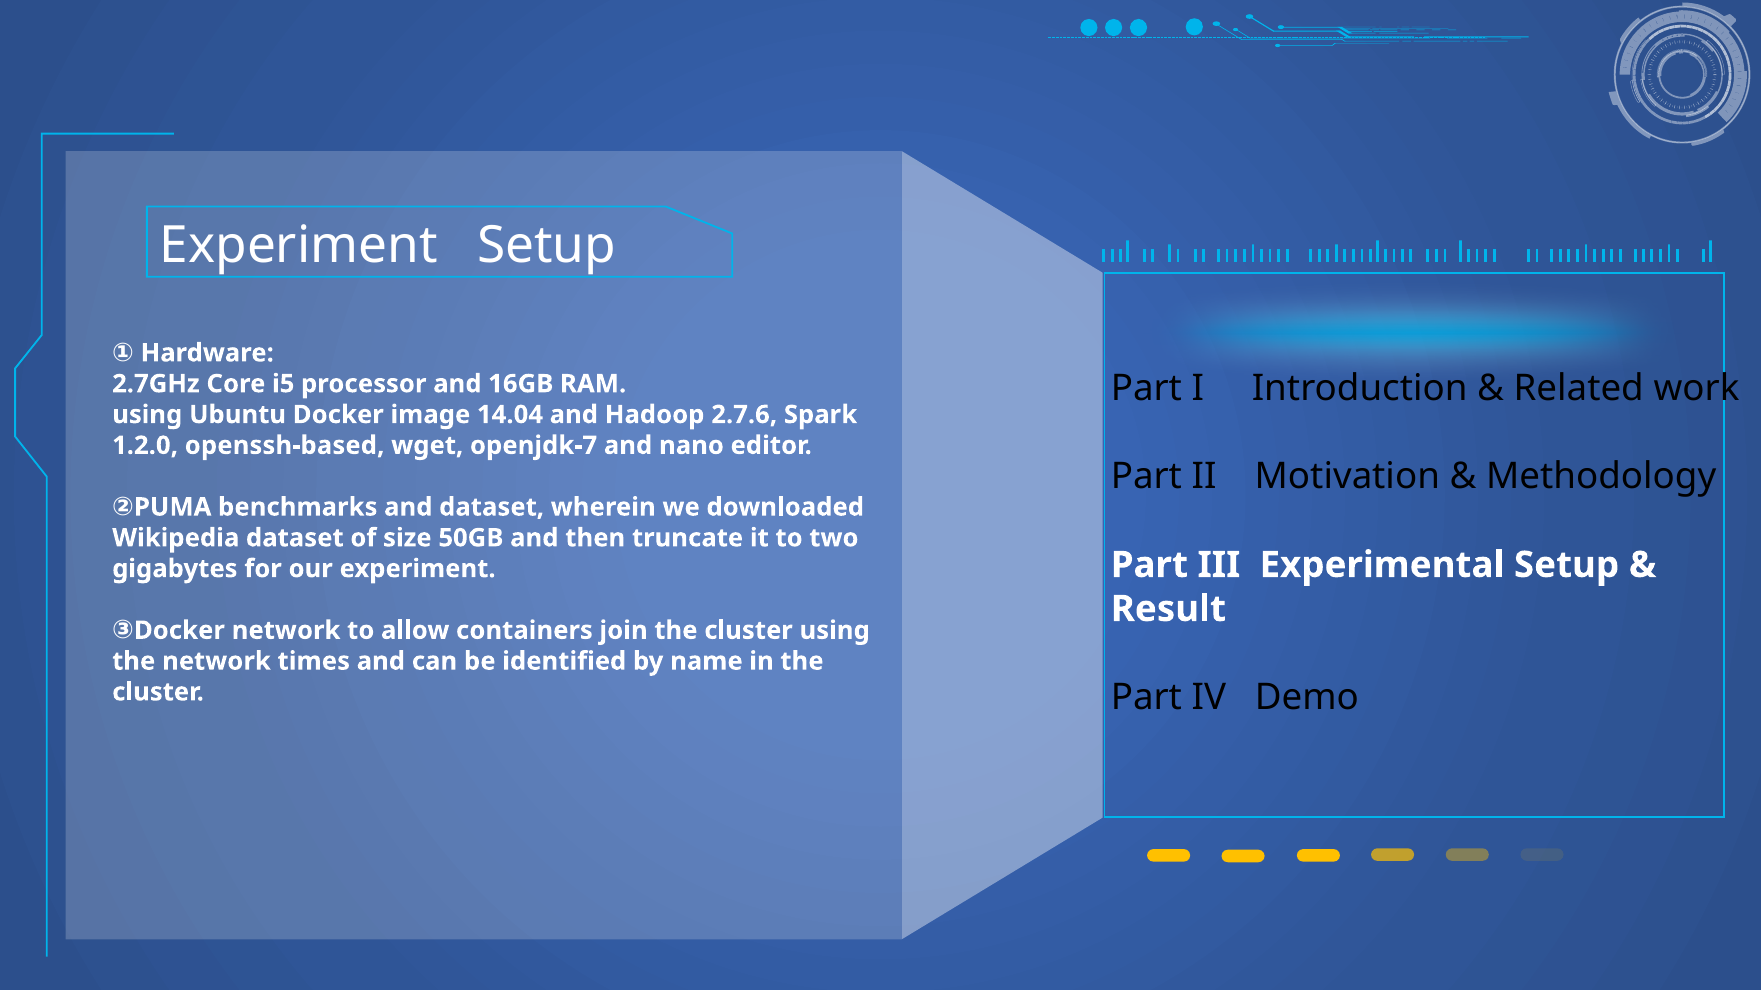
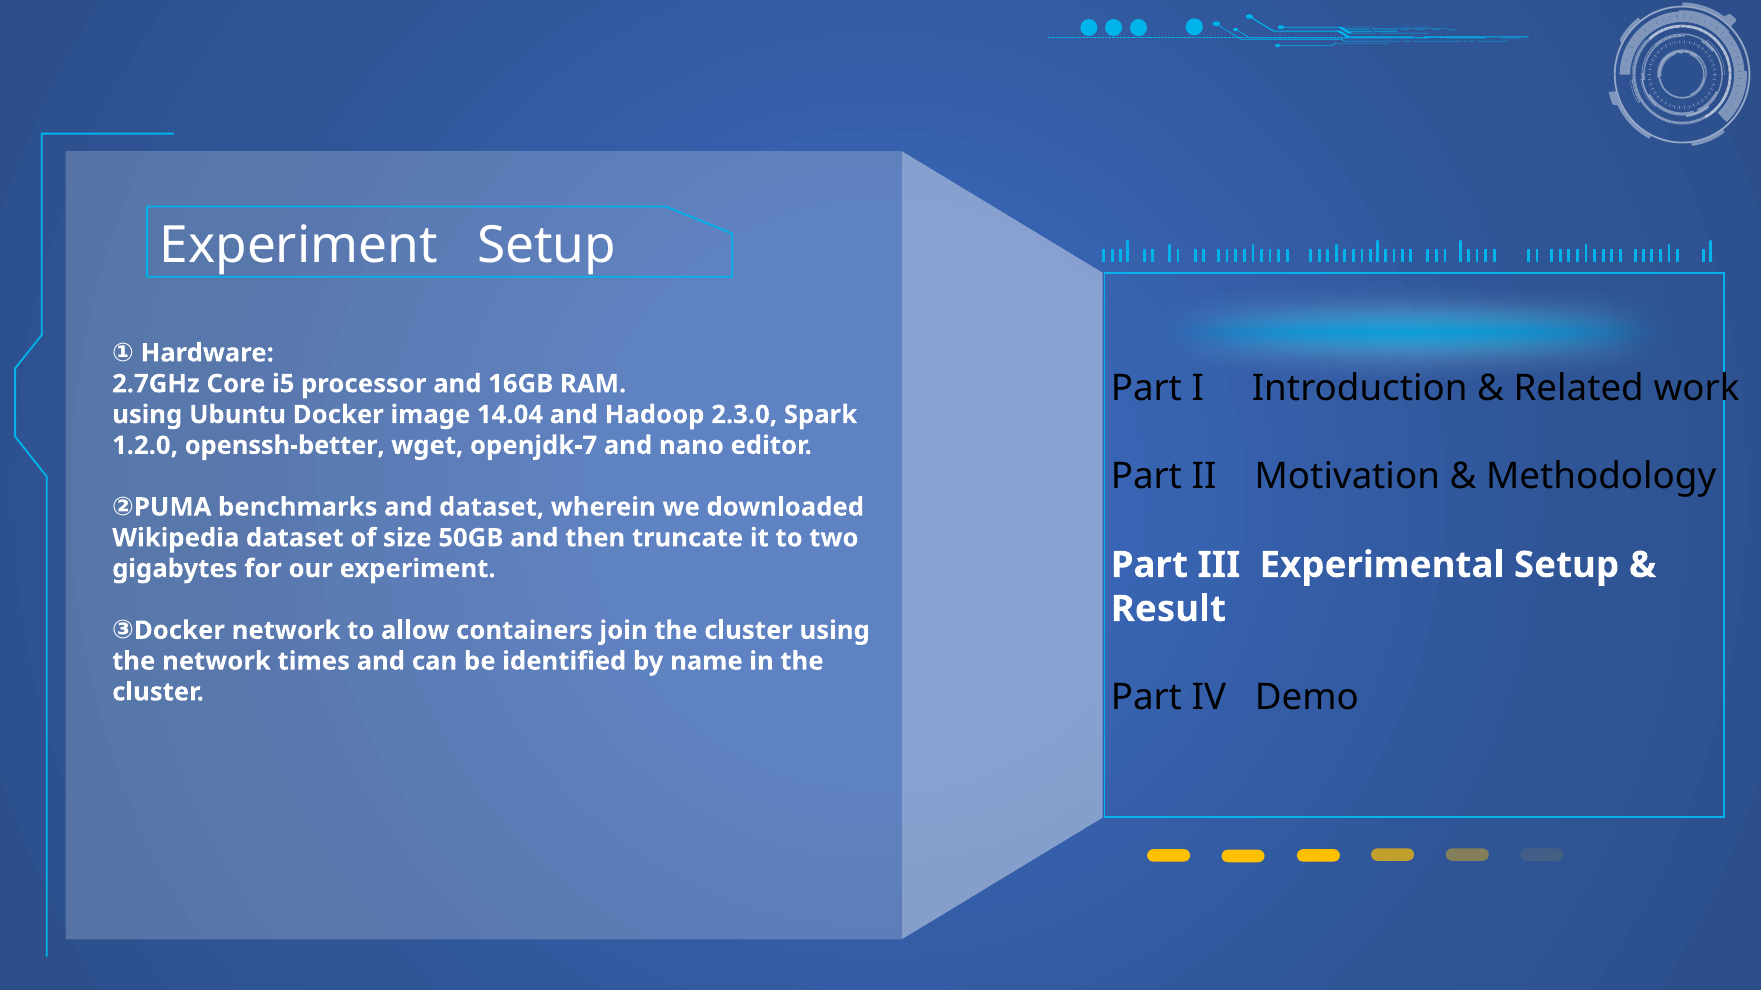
2.7.6: 2.7.6 -> 2.3.0
openssh-based: openssh-based -> openssh-better
